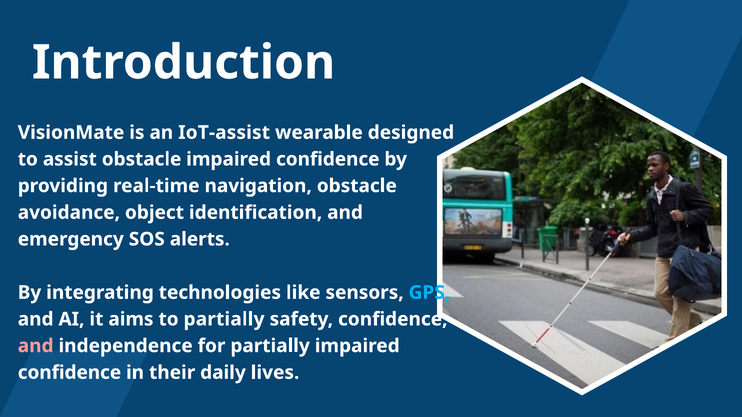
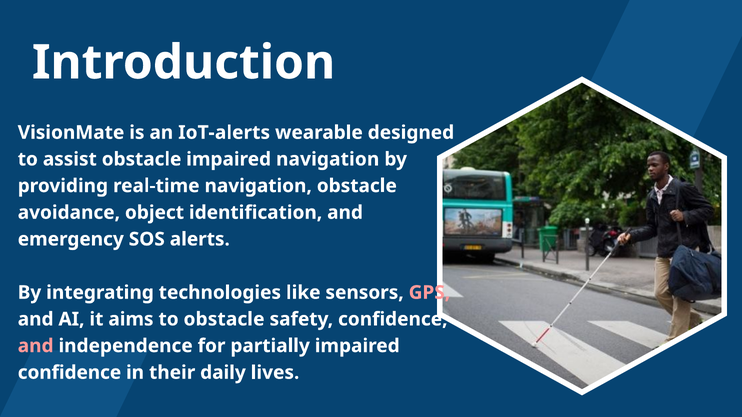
IoT-assist: IoT-assist -> IoT-alerts
confidence at (328, 159): confidence -> navigation
GPS colour: light blue -> pink
to partially: partially -> obstacle
